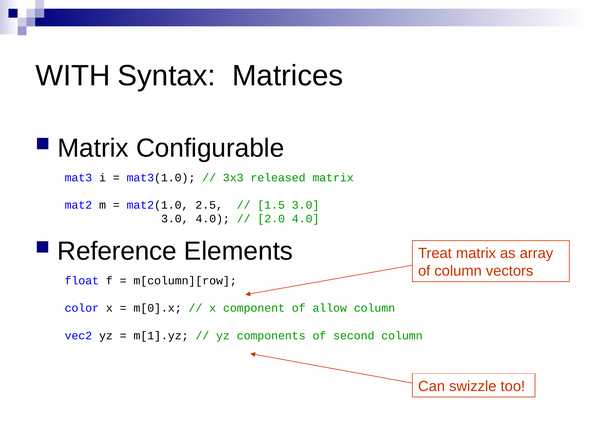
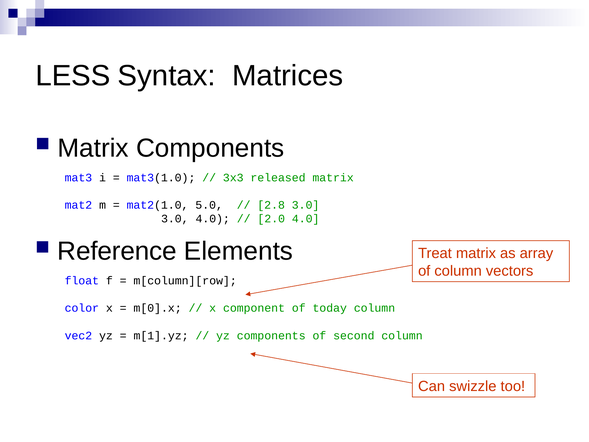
WITH: WITH -> LESS
Matrix Configurable: Configurable -> Components
2.5: 2.5 -> 5.0
1.5: 1.5 -> 2.8
allow: allow -> today
